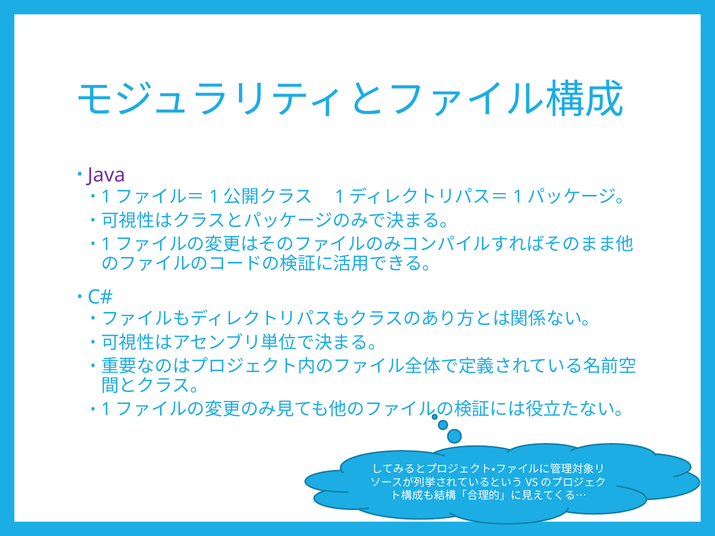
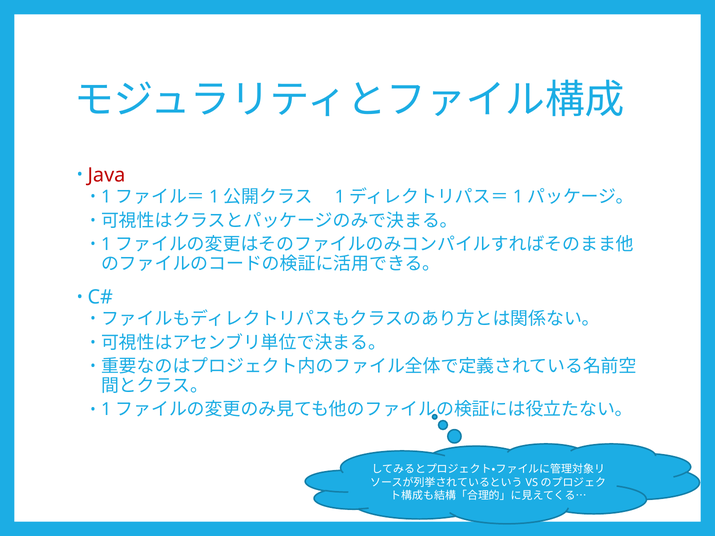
Java colour: purple -> red
